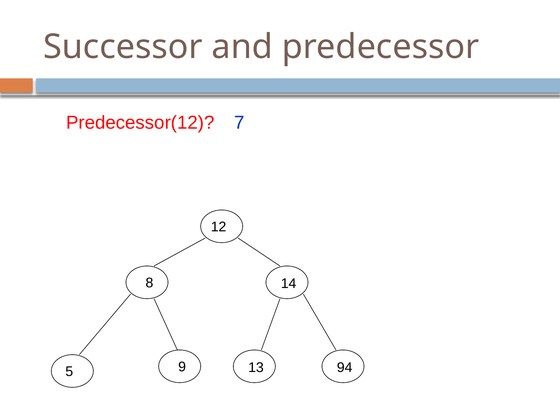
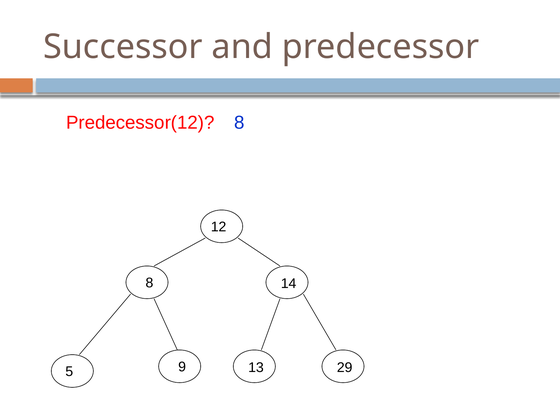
Predecessor(12 7: 7 -> 8
94: 94 -> 29
